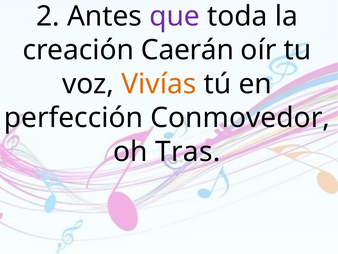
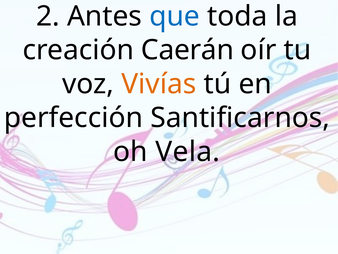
que colour: purple -> blue
Conmovedor: Conmovedor -> Santificarnos
Tras: Tras -> Vela
